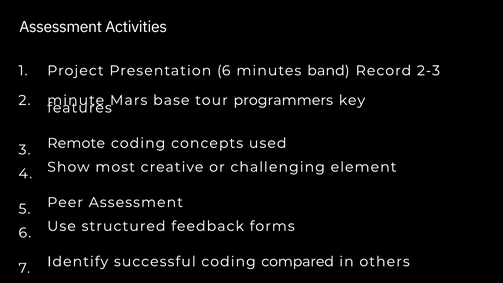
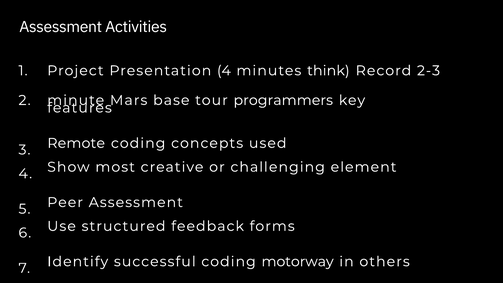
Presentation 6: 6 -> 4
band: band -> think
compared: compared -> motorway
